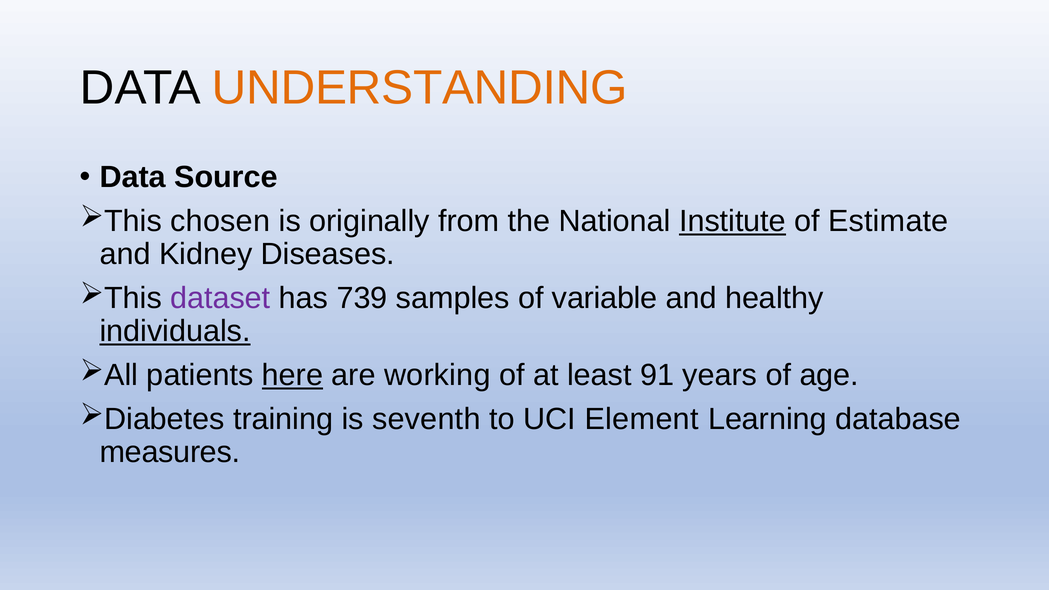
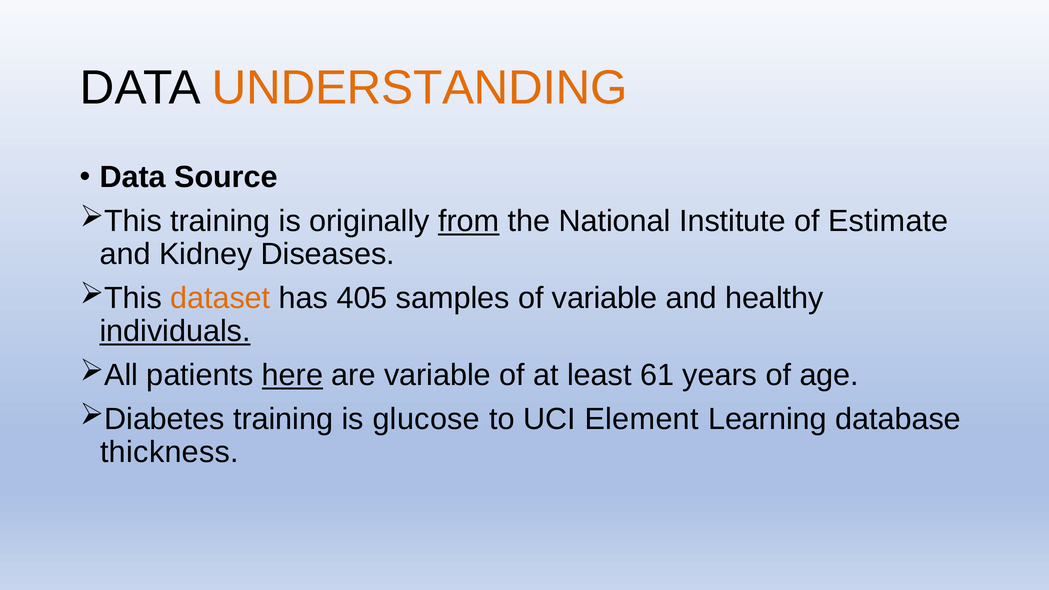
chosen at (220, 221): chosen -> training
from underline: none -> present
Institute underline: present -> none
dataset colour: purple -> orange
739: 739 -> 405
are working: working -> variable
91: 91 -> 61
seventh: seventh -> glucose
measures: measures -> thickness
